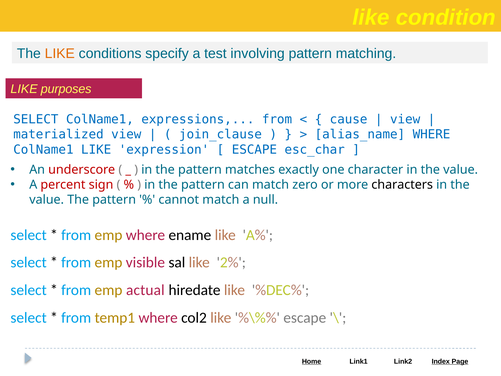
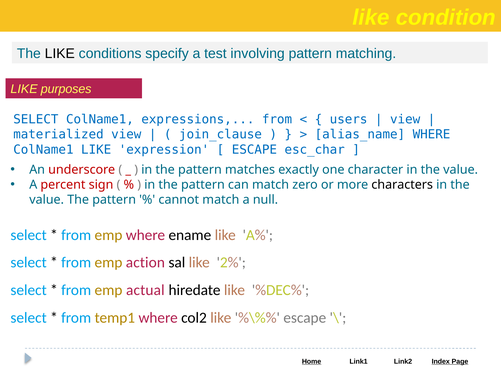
LIKE at (60, 54) colour: orange -> black
cause: cause -> users
visible: visible -> action
